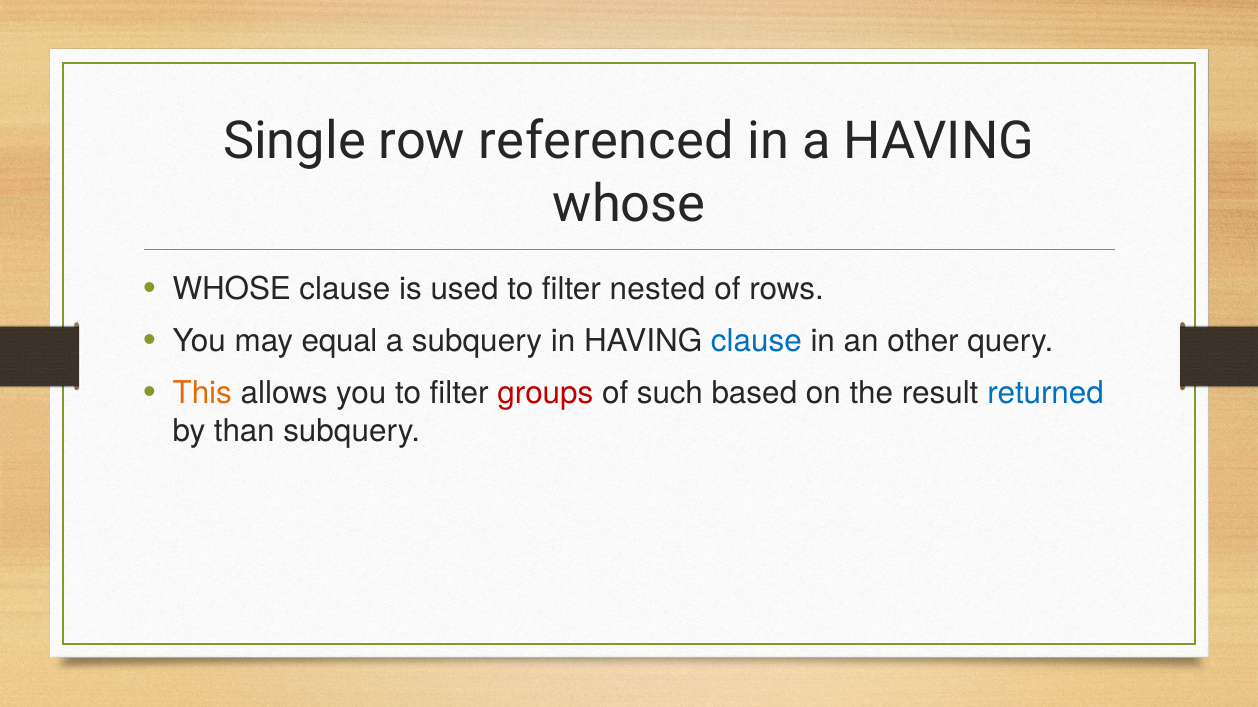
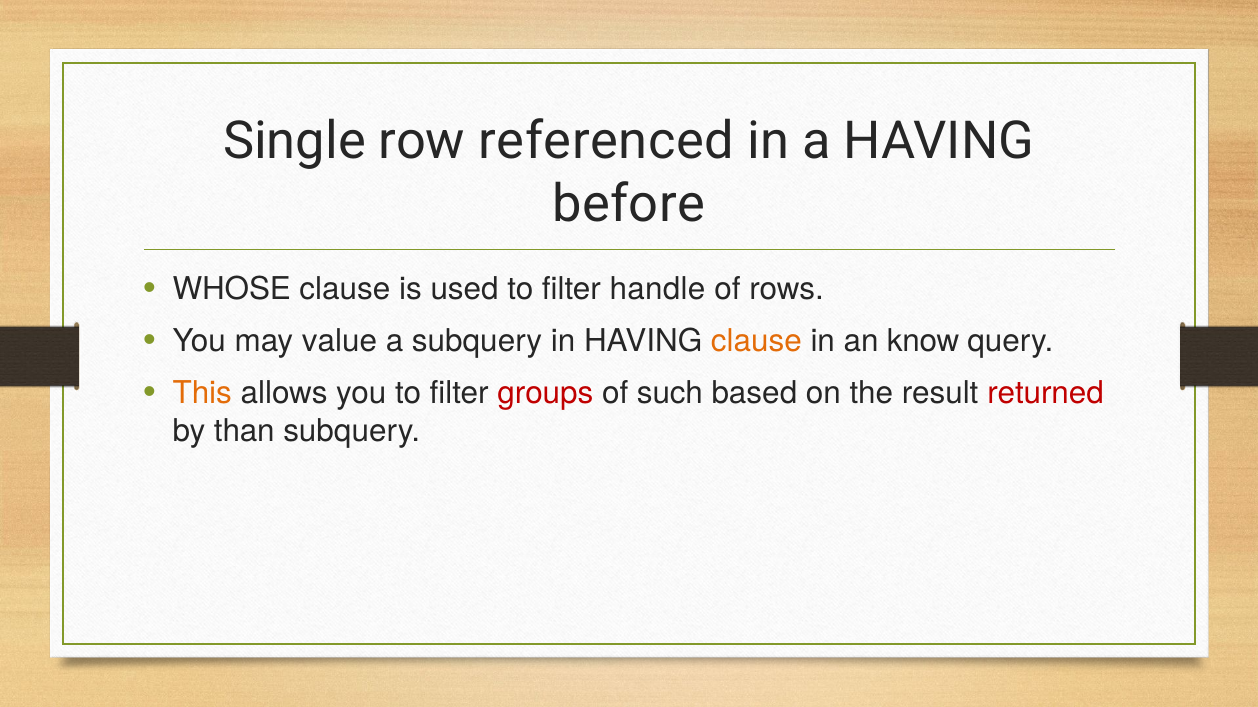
whose at (629, 204): whose -> before
nested: nested -> handle
equal: equal -> value
clause at (756, 342) colour: blue -> orange
other: other -> know
returned colour: blue -> red
